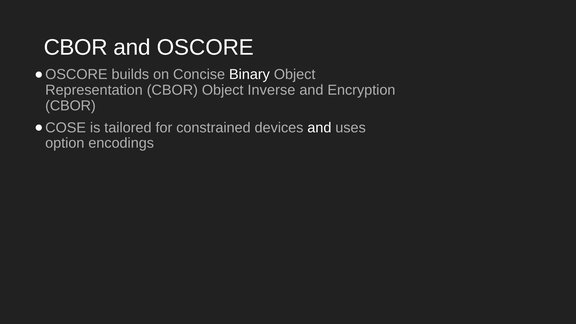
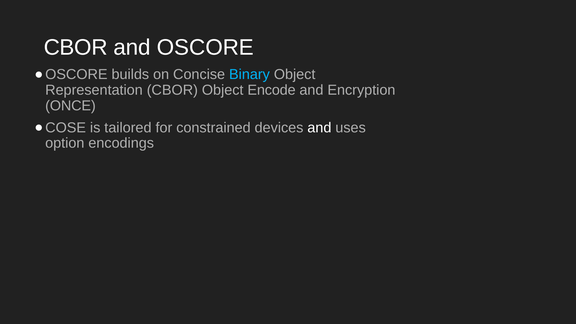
Binary colour: white -> light blue
Inverse: Inverse -> Encode
CBOR at (70, 106): CBOR -> ONCE
